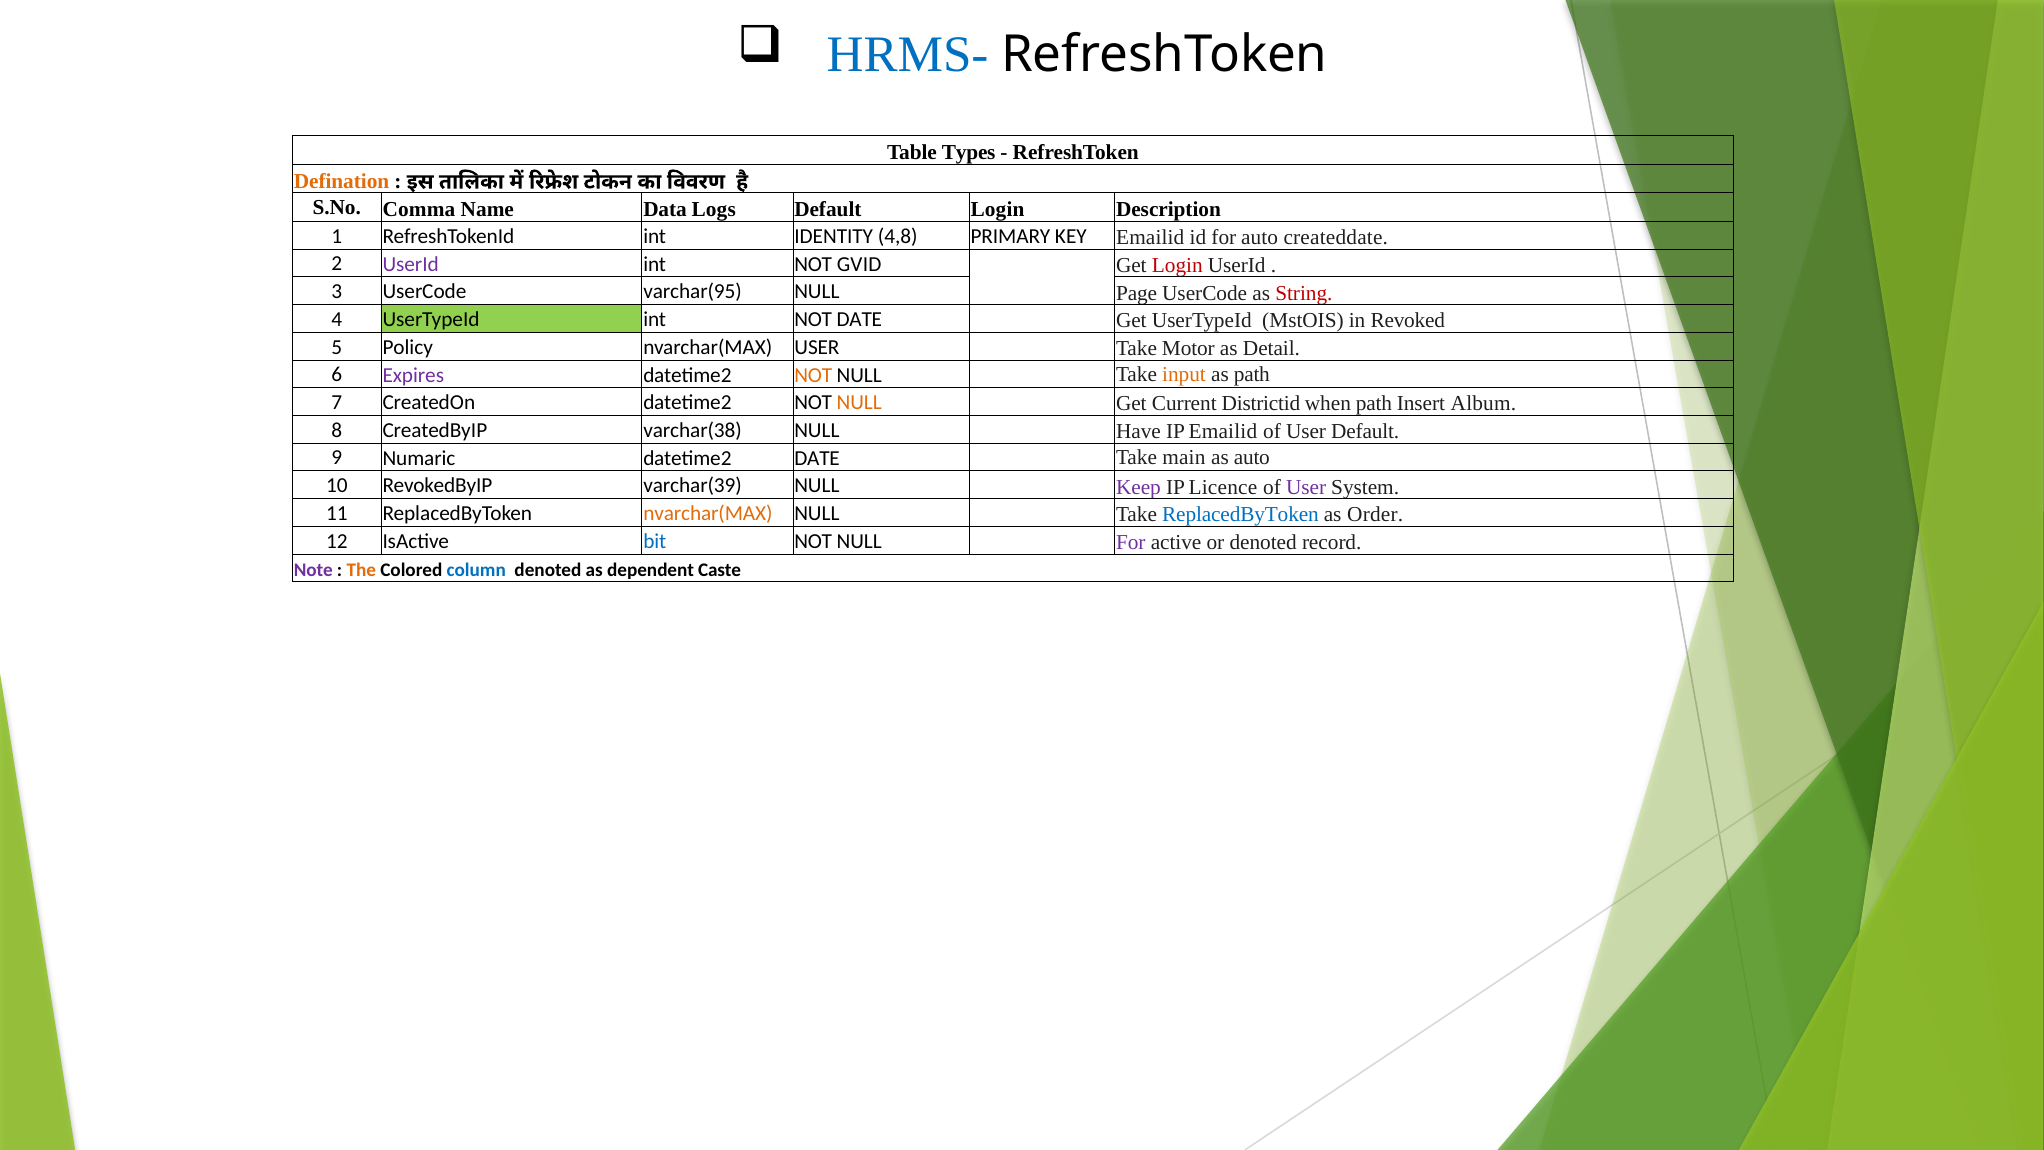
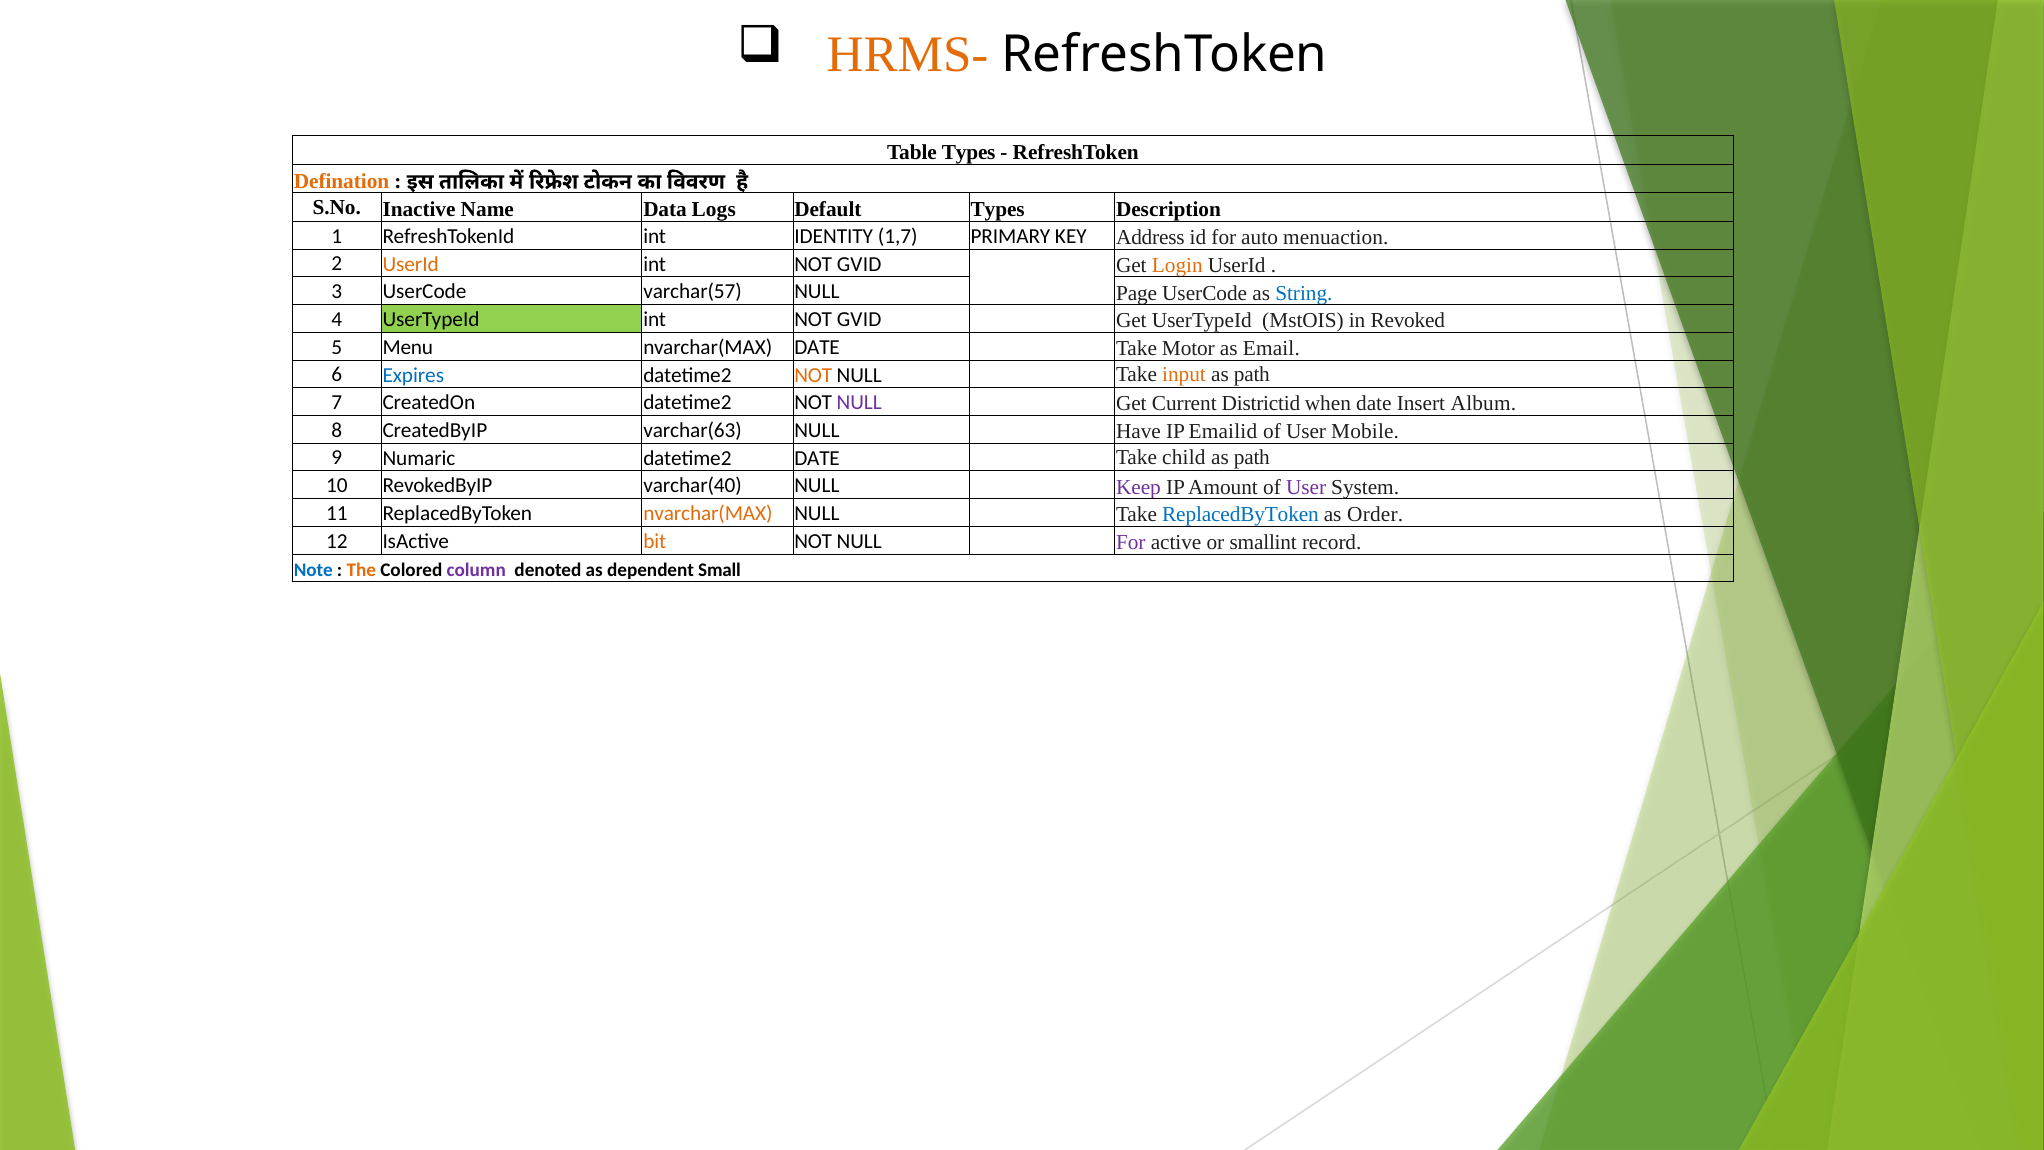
HRMS- colour: blue -> orange
Comma: Comma -> Inactive
Default Login: Login -> Types
4,8: 4,8 -> 1,7
KEY Emailid: Emailid -> Address
createddate: createddate -> menuaction
UserId at (411, 264) colour: purple -> orange
Login at (1177, 265) colour: red -> orange
varchar(95: varchar(95 -> varchar(57
String colour: red -> blue
UserTypeId int NOT DATE: DATE -> GVID
Policy: Policy -> Menu
nvarchar(MAX USER: USER -> DATE
Detail: Detail -> Email
Expires colour: purple -> blue
NULL at (859, 403) colour: orange -> purple
when path: path -> date
varchar(38: varchar(38 -> varchar(63
User Default: Default -> Mobile
main: main -> child
auto at (1252, 458): auto -> path
varchar(39: varchar(39 -> varchar(40
Licence: Licence -> Amount
bit colour: blue -> orange
or denoted: denoted -> smallint
Note colour: purple -> blue
column colour: blue -> purple
Caste: Caste -> Small
